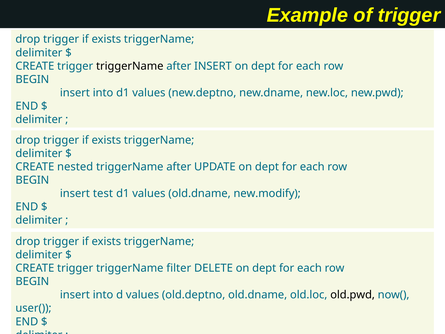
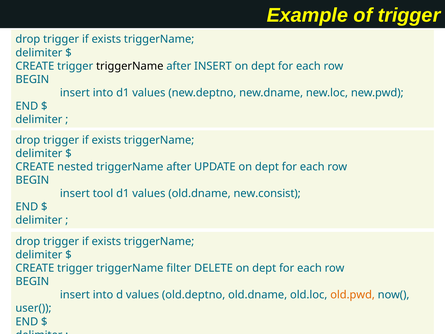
test: test -> tool
new.modify: new.modify -> new.consist
old.pwd colour: black -> orange
